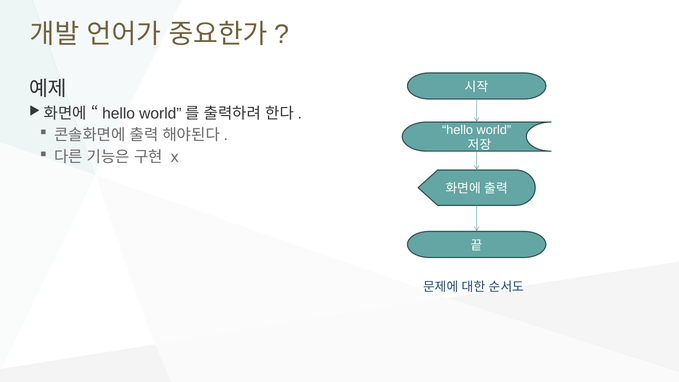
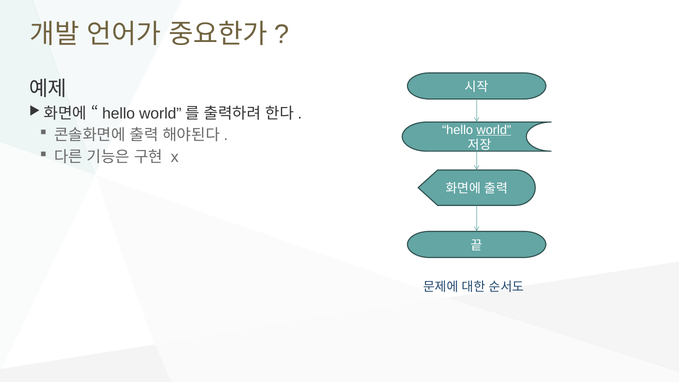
world underline: none -> present
